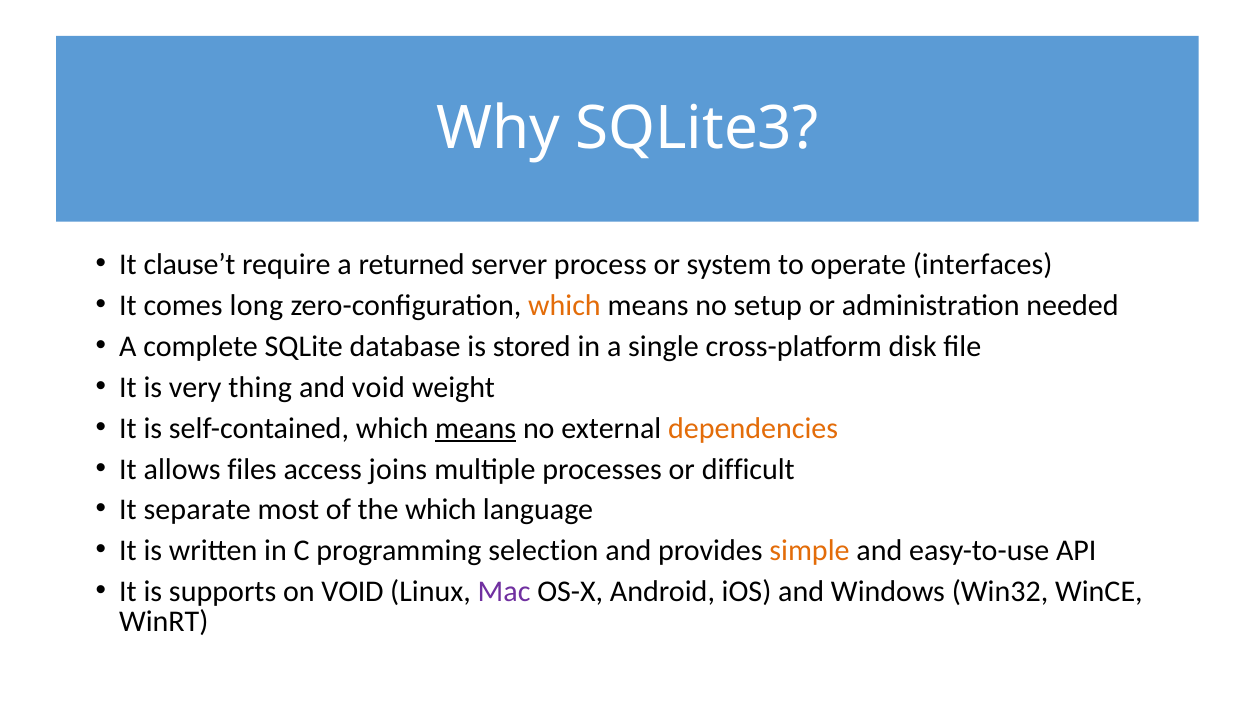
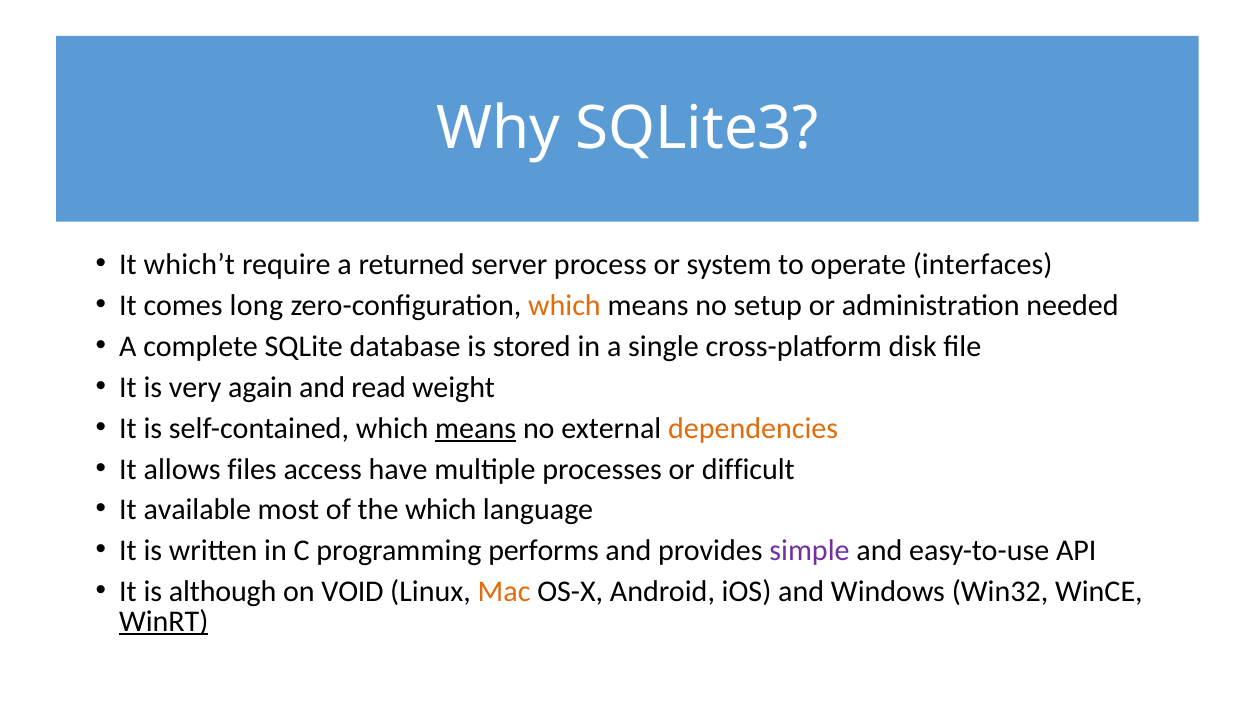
clause’t: clause’t -> which’t
thing: thing -> again
and void: void -> read
joins: joins -> have
separate: separate -> available
selection: selection -> performs
simple colour: orange -> purple
supports: supports -> although
Mac colour: purple -> orange
WinRT underline: none -> present
